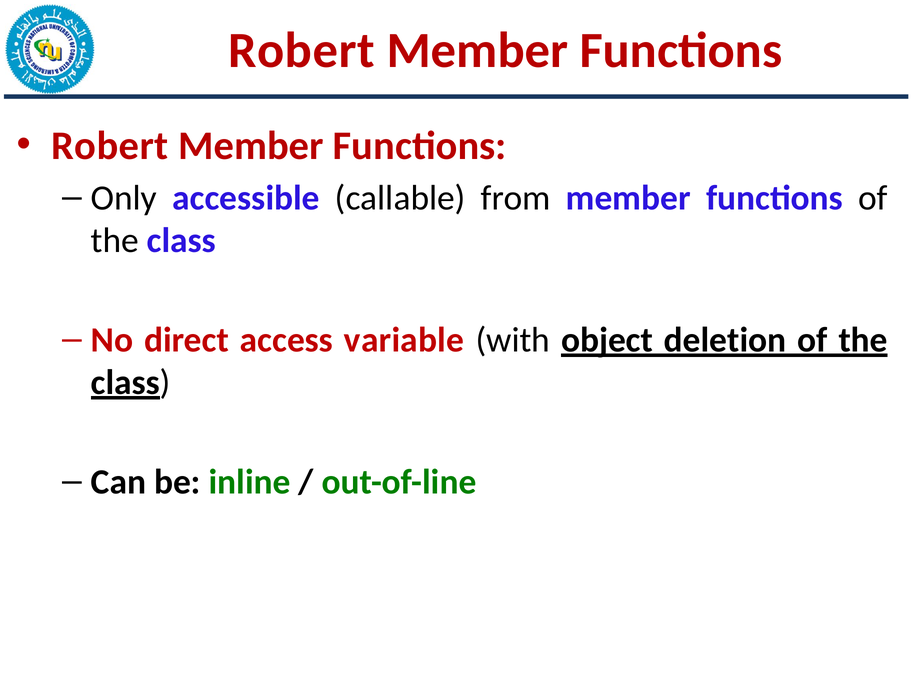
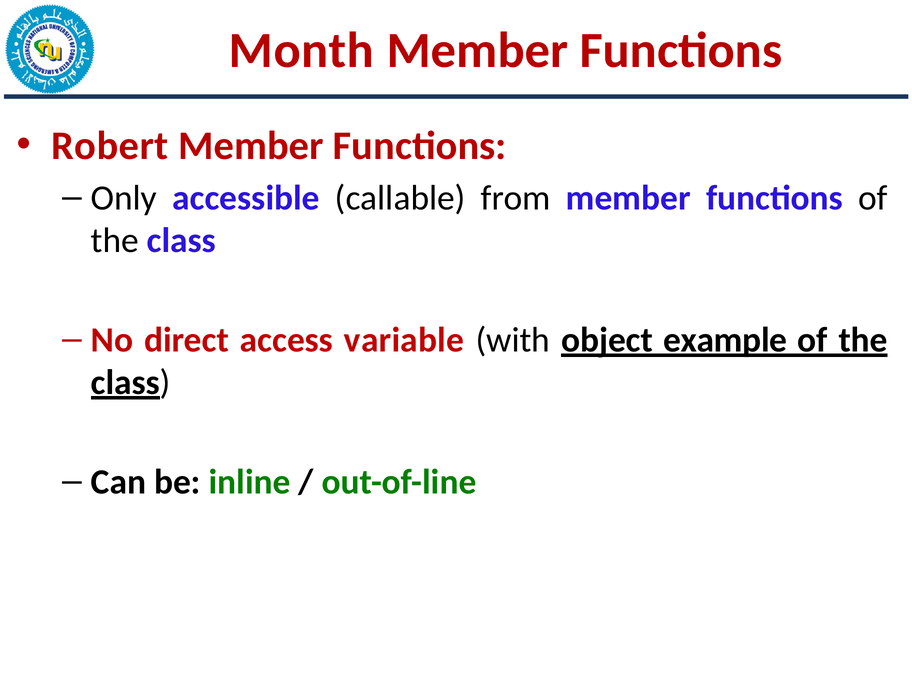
Robert at (301, 51): Robert -> Month
deletion: deletion -> example
